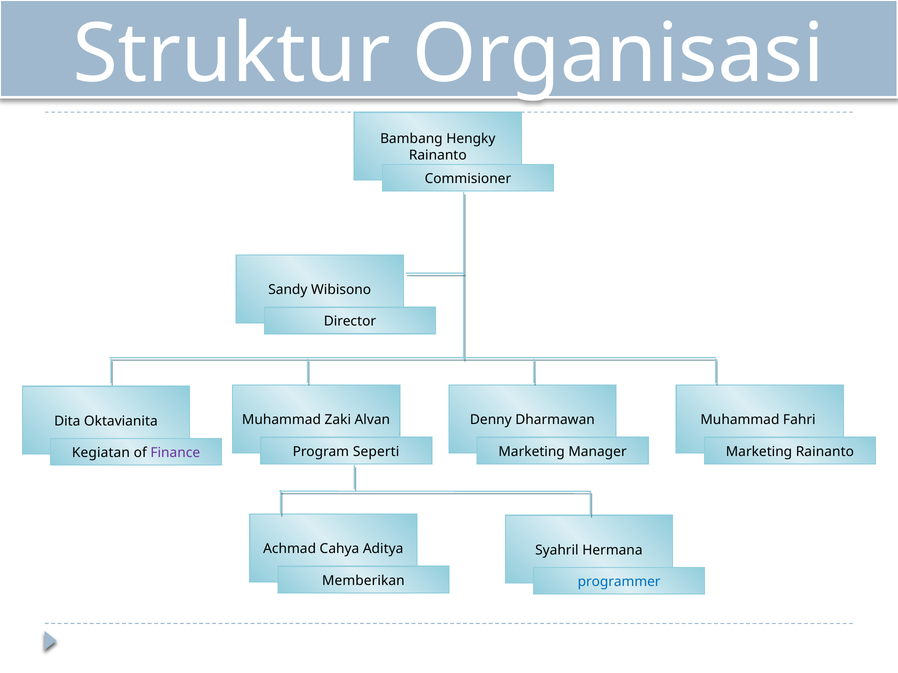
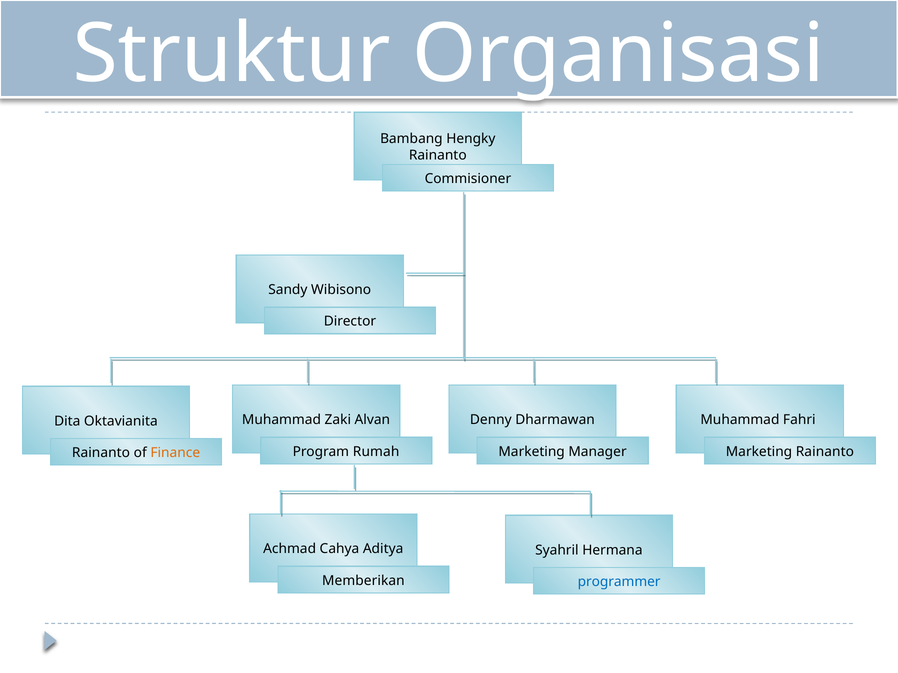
Seperti: Seperti -> Rumah
Kegiatan at (101, 453): Kegiatan -> Rainanto
Finance colour: purple -> orange
